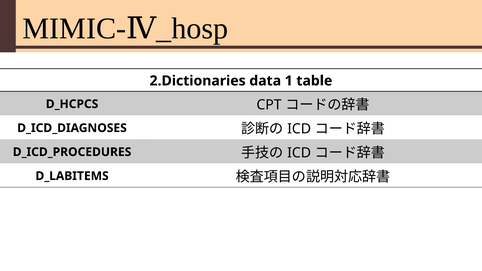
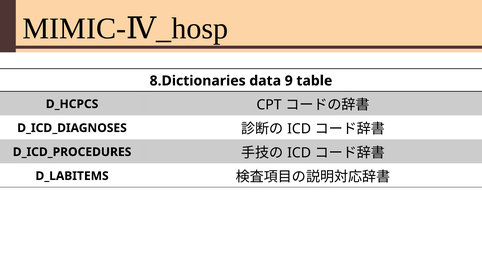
2.Dictionaries: 2.Dictionaries -> 8.Dictionaries
1: 1 -> 9
